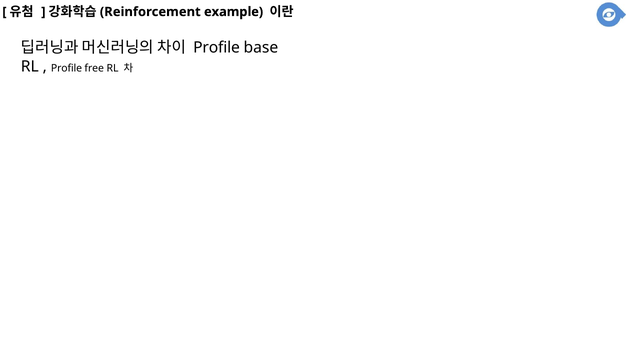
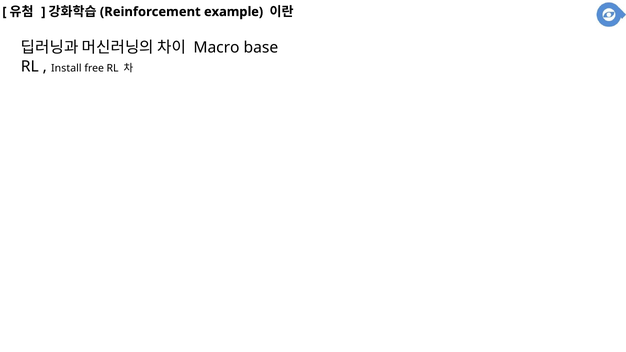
Profile at (217, 48): Profile -> Macro
Profile at (66, 68): Profile -> Install
